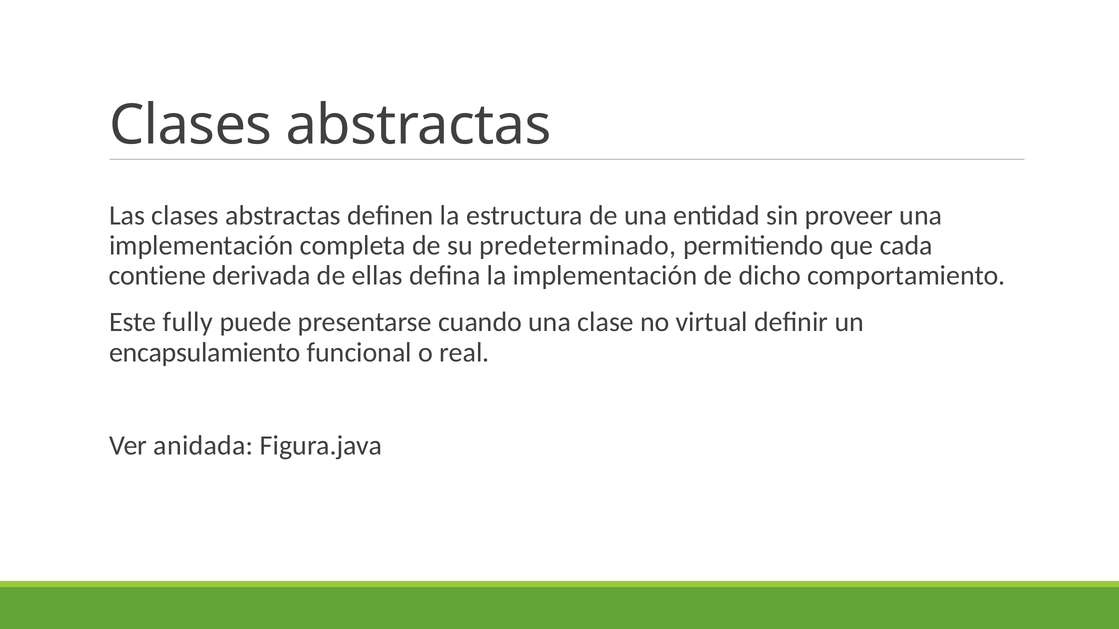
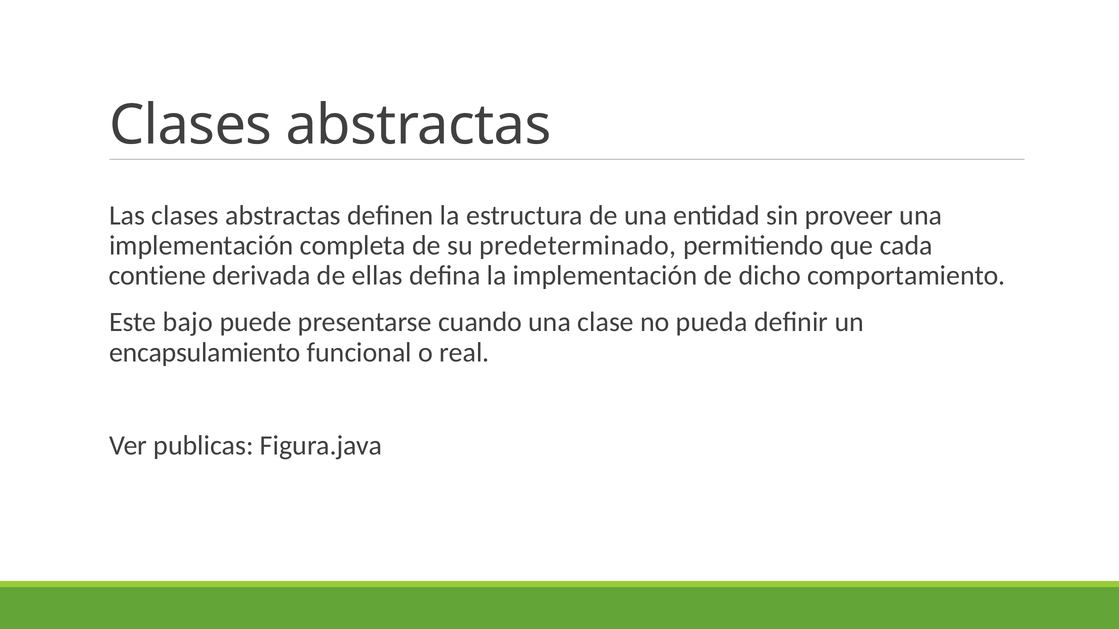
fully: fully -> bajo
virtual: virtual -> pueda
anidada: anidada -> publicas
